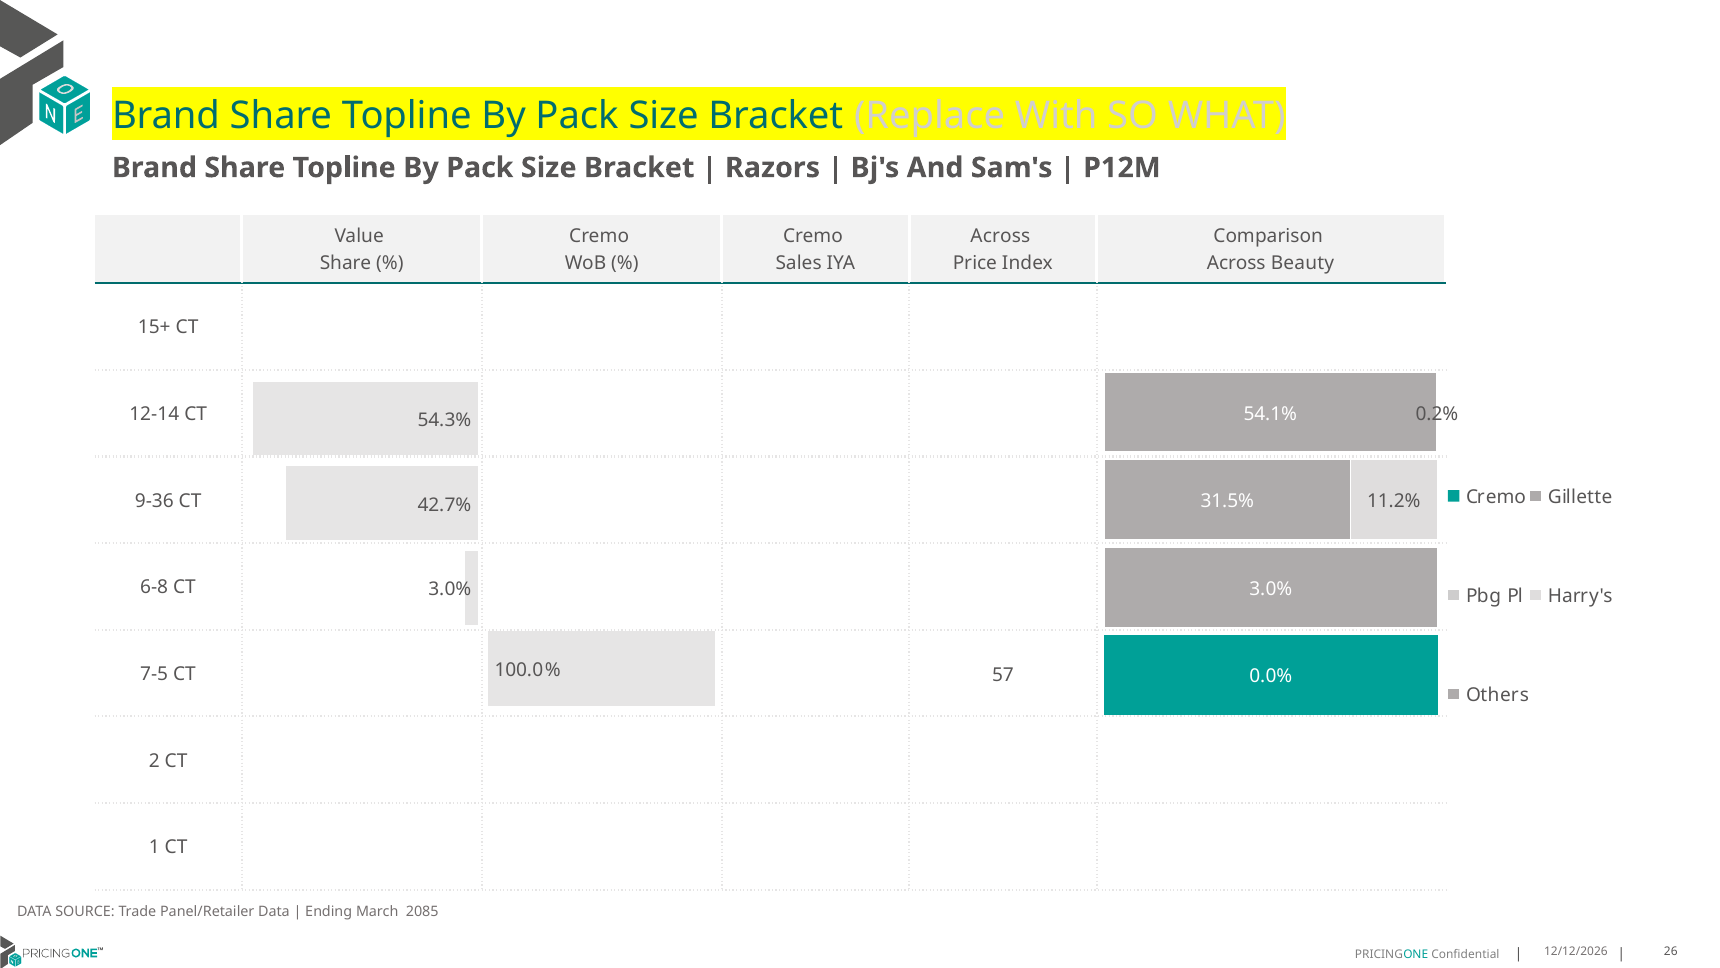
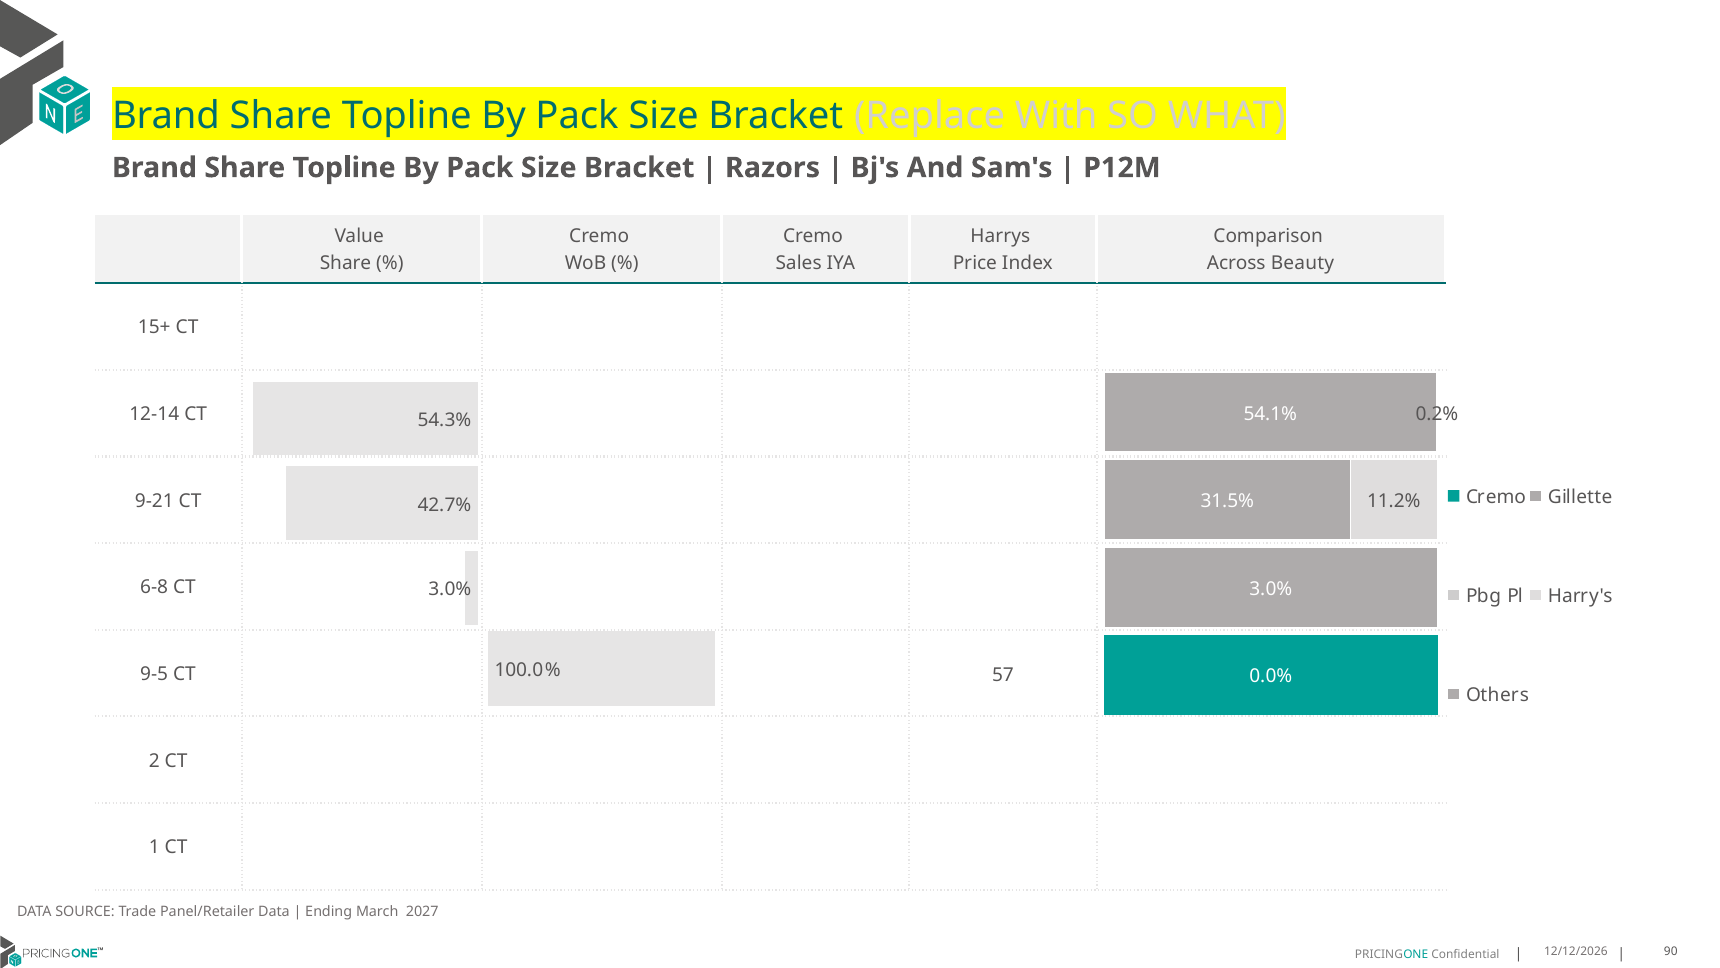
Across at (1000, 236): Across -> Harrys
9-36: 9-36 -> 9-21
7-5: 7-5 -> 9-5
2085: 2085 -> 2027
26: 26 -> 90
